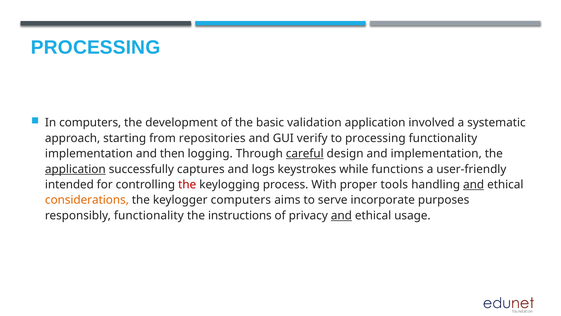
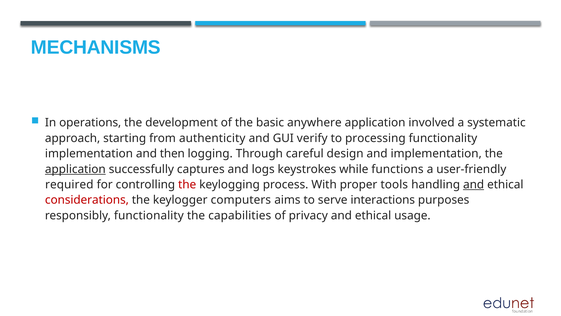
PROCESSING at (96, 47): PROCESSING -> MECHANISMS
In computers: computers -> operations
validation: validation -> anywhere
repositories: repositories -> authenticity
careful underline: present -> none
intended: intended -> required
considerations colour: orange -> red
incorporate: incorporate -> interactions
instructions: instructions -> capabilities
and at (341, 215) underline: present -> none
